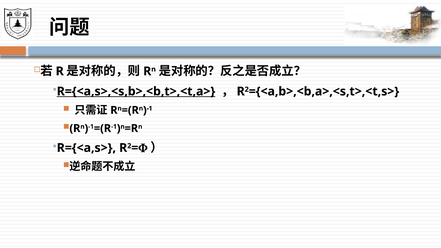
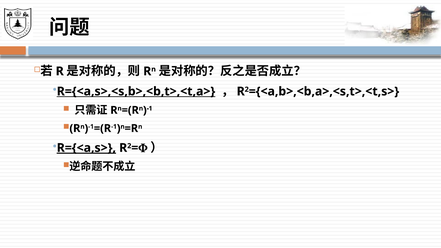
R={<a,s> underline: none -> present
